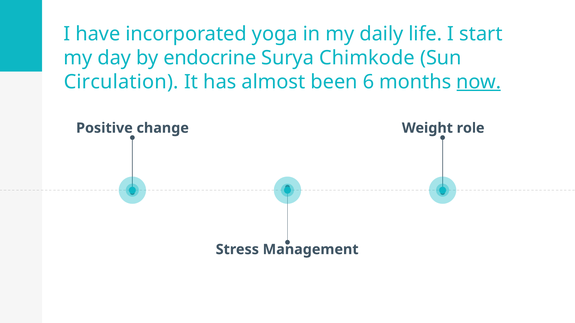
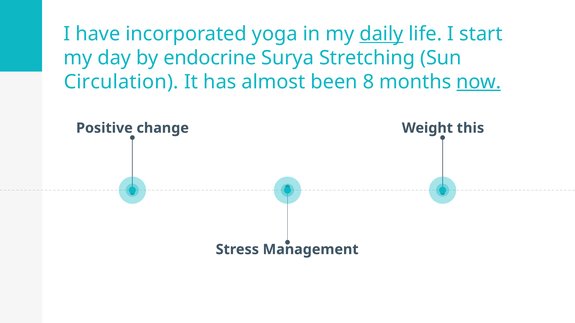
daily underline: none -> present
Chimkode: Chimkode -> Stretching
6: 6 -> 8
role: role -> this
